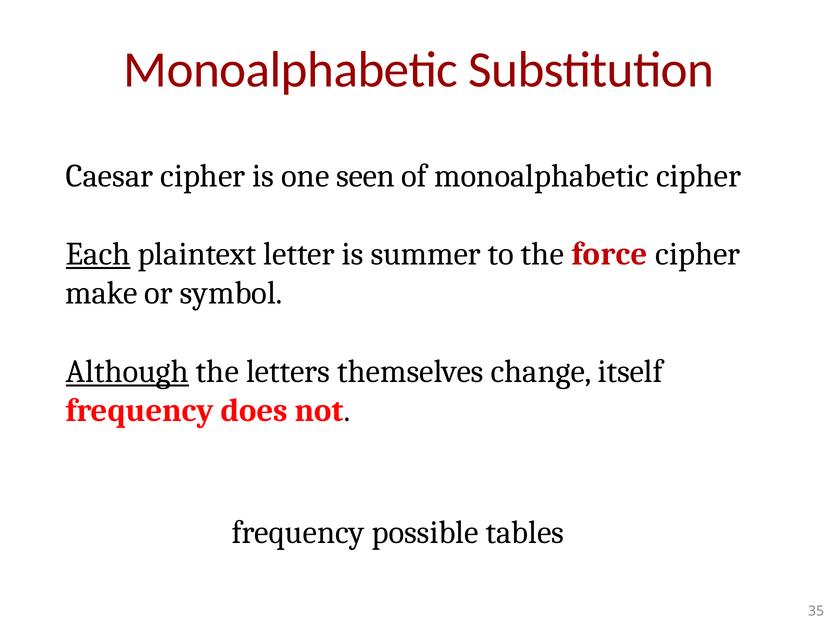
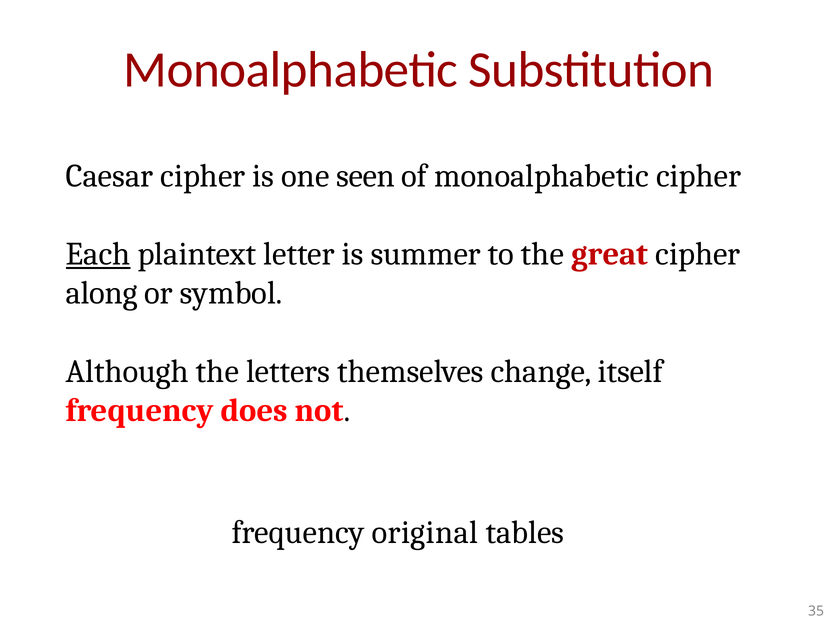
force: force -> great
make: make -> along
Although underline: present -> none
possible: possible -> original
